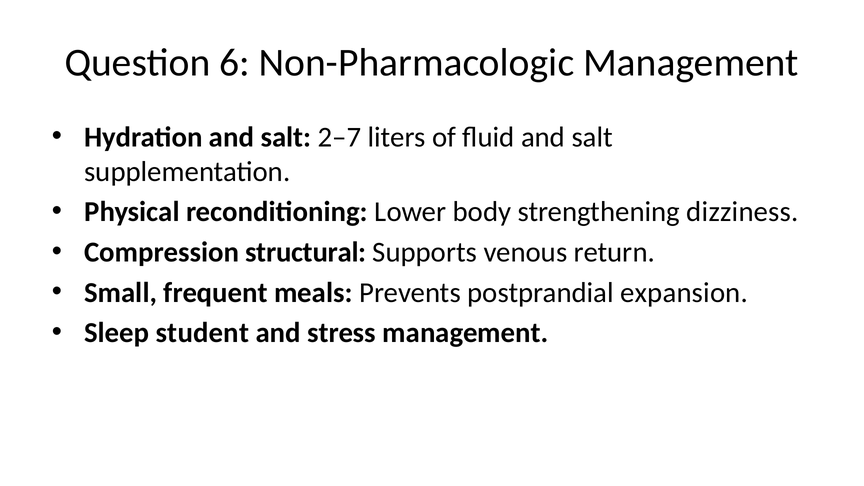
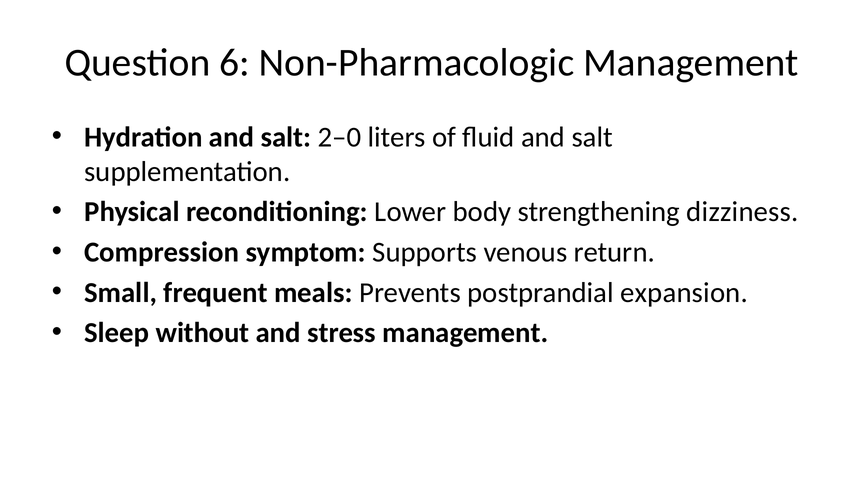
2–7: 2–7 -> 2–0
structural: structural -> symptom
student: student -> without
